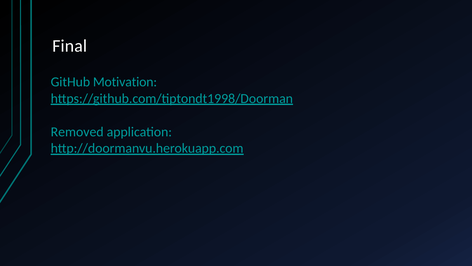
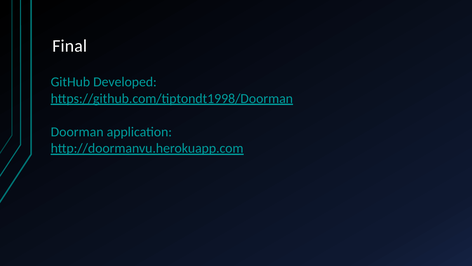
Motivation: Motivation -> Developed
Removed: Removed -> Doorman
